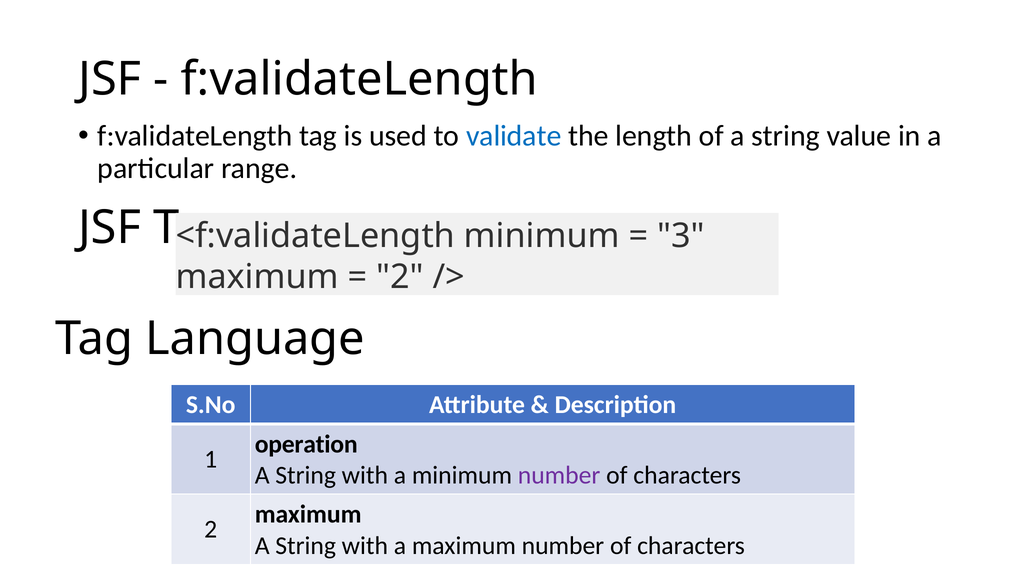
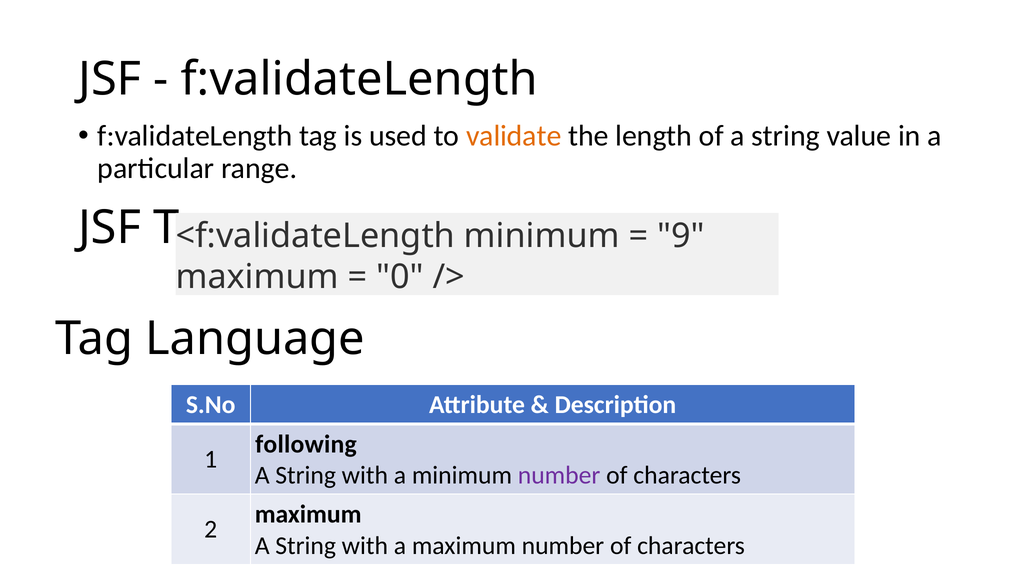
validate colour: blue -> orange
3: 3 -> 9
2 at (400, 277): 2 -> 0
operation: operation -> following
